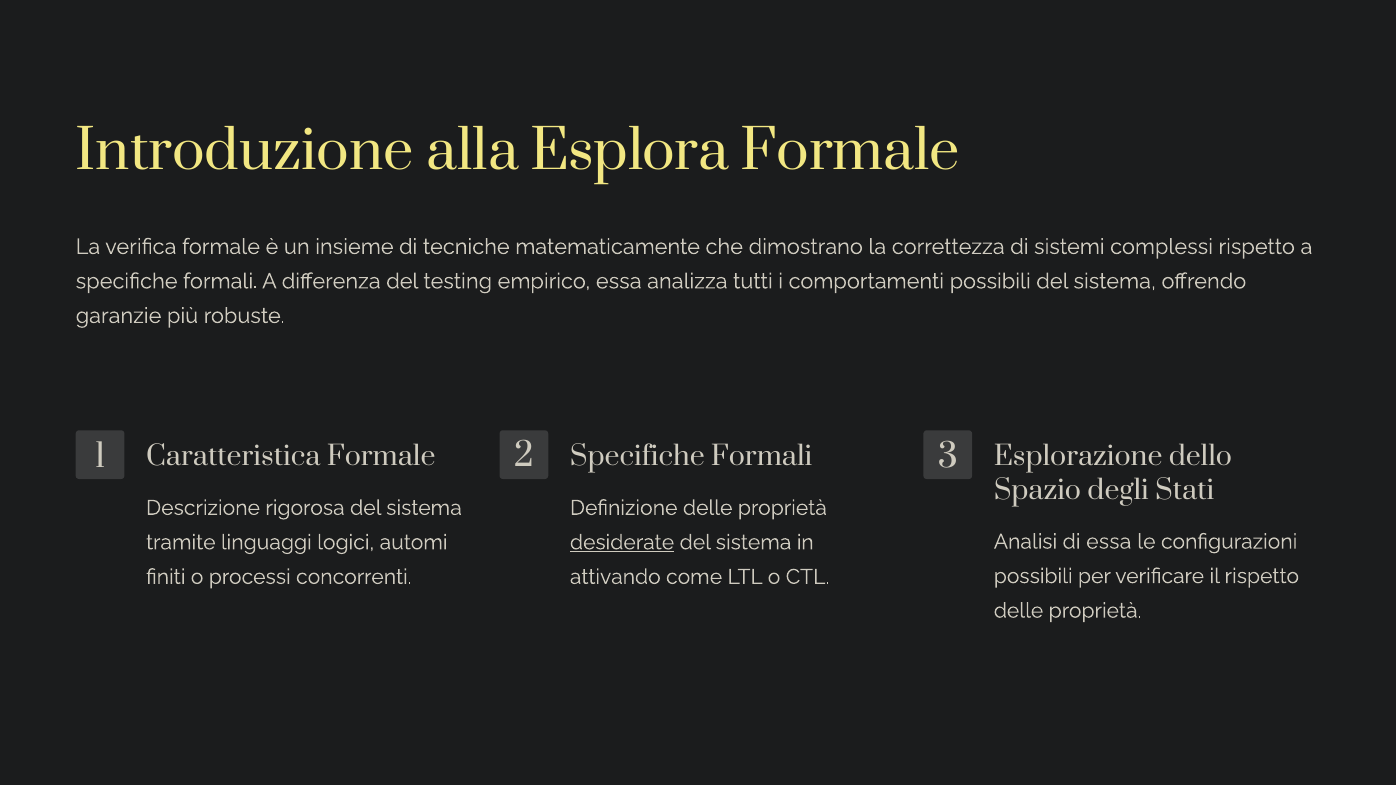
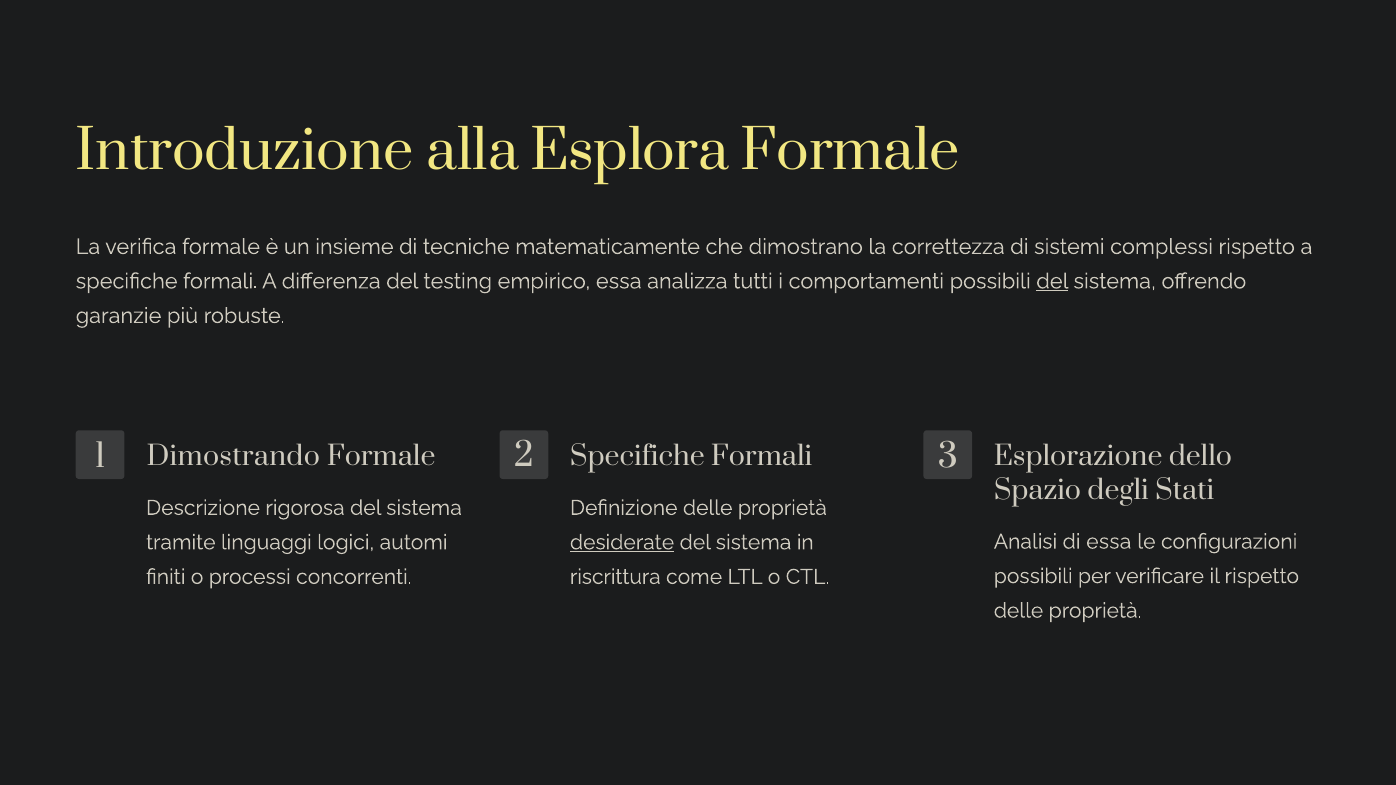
del at (1052, 281) underline: none -> present
Caratteristica: Caratteristica -> Dimostrando
attivando: attivando -> riscrittura
